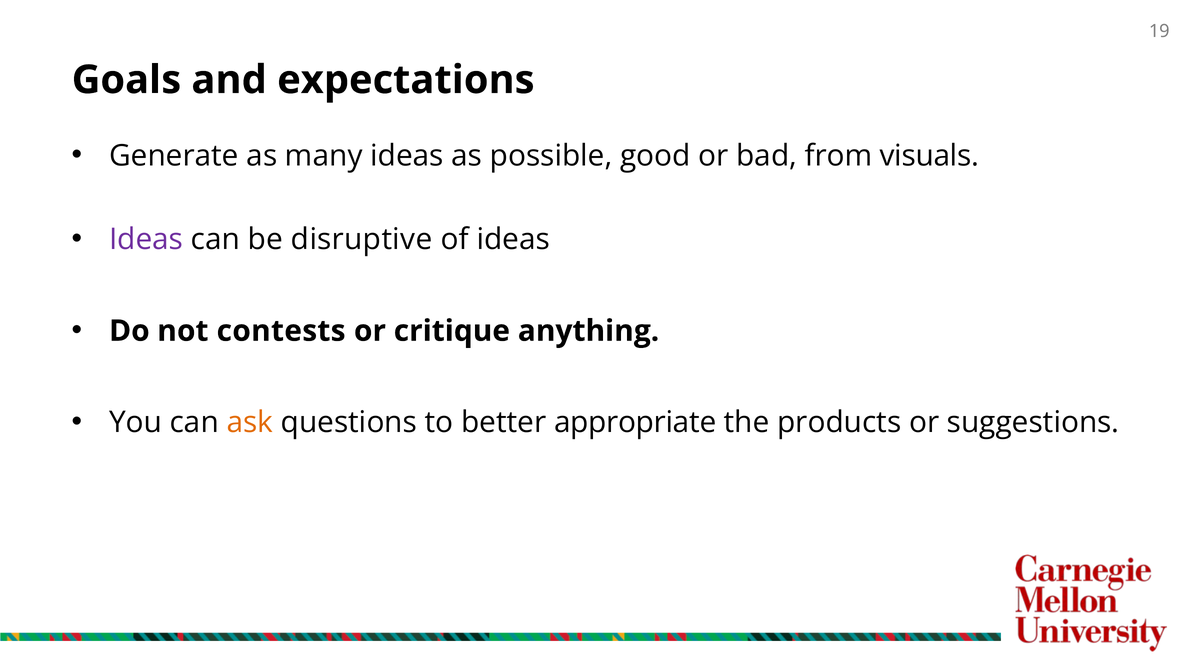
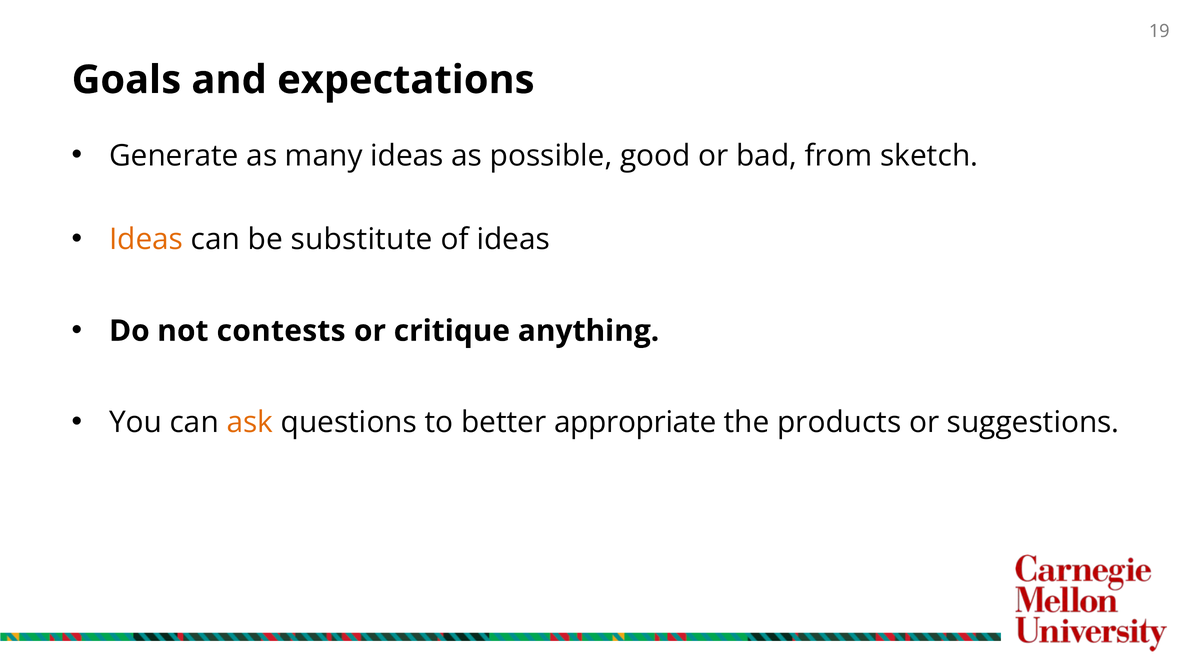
visuals: visuals -> sketch
Ideas at (146, 239) colour: purple -> orange
disruptive: disruptive -> substitute
